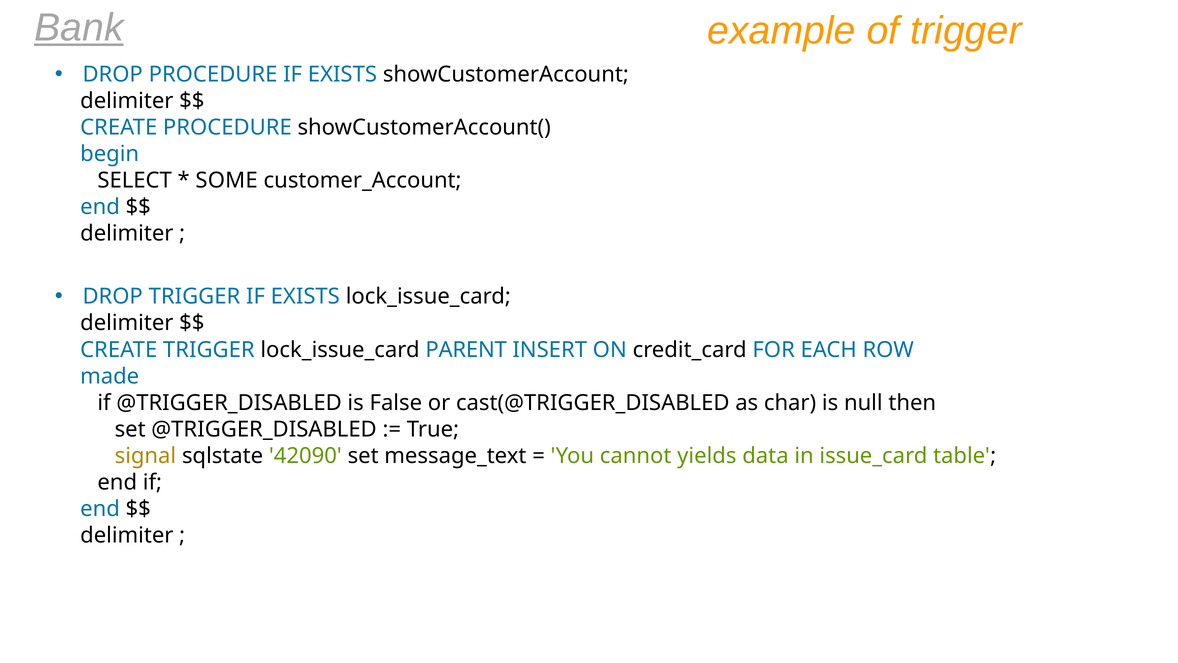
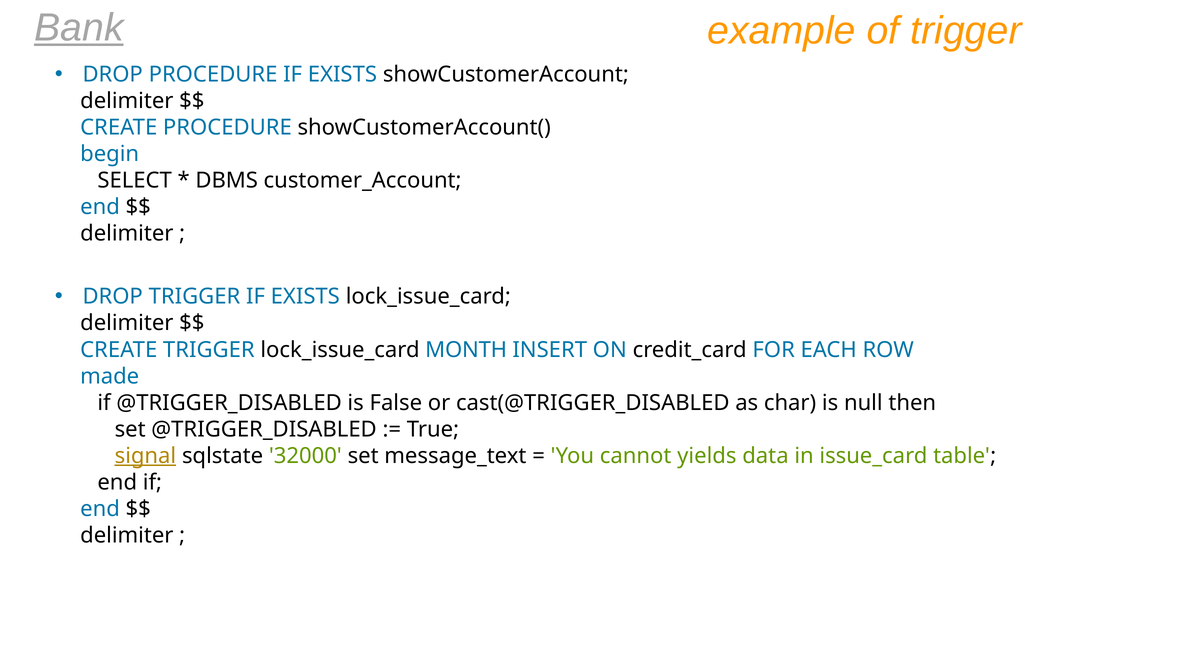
SOME: SOME -> DBMS
PARENT: PARENT -> MONTH
signal underline: none -> present
42090: 42090 -> 32000
